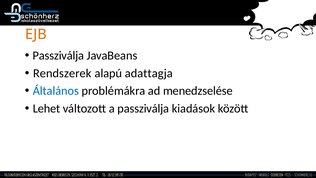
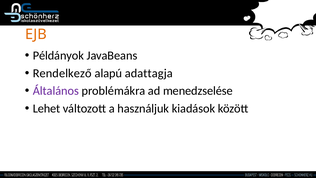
Passziválja at (58, 55): Passziválja -> Példányok
Rendszerek: Rendszerek -> Rendelkező
Általános colour: blue -> purple
a passziválja: passziválja -> használjuk
